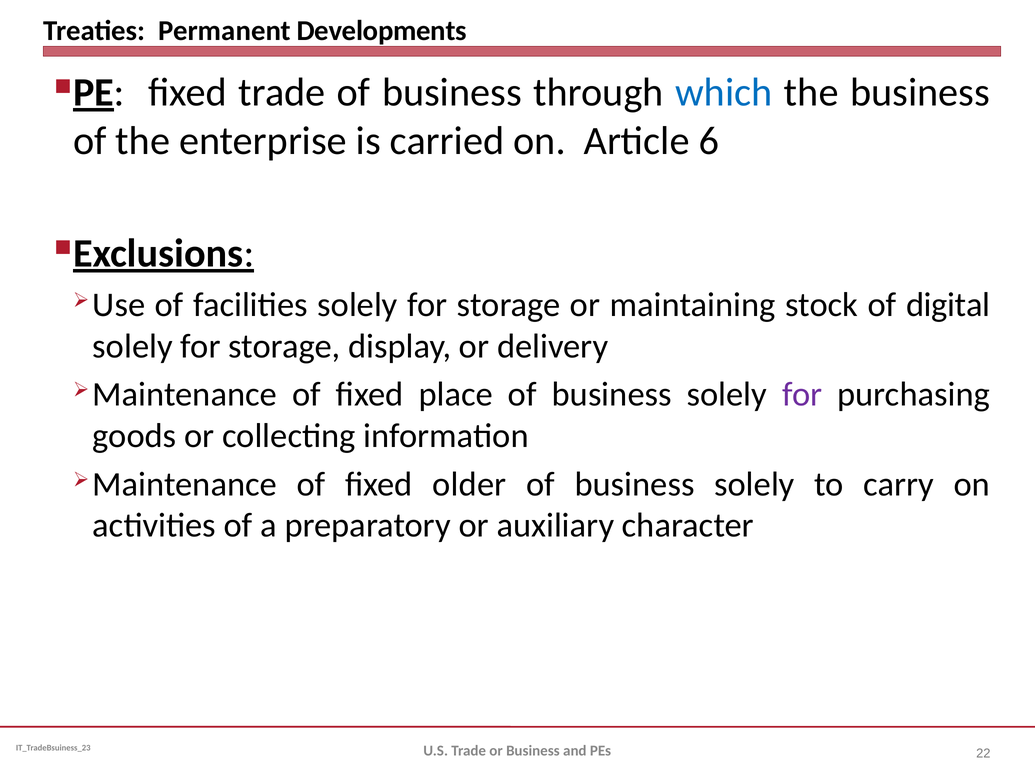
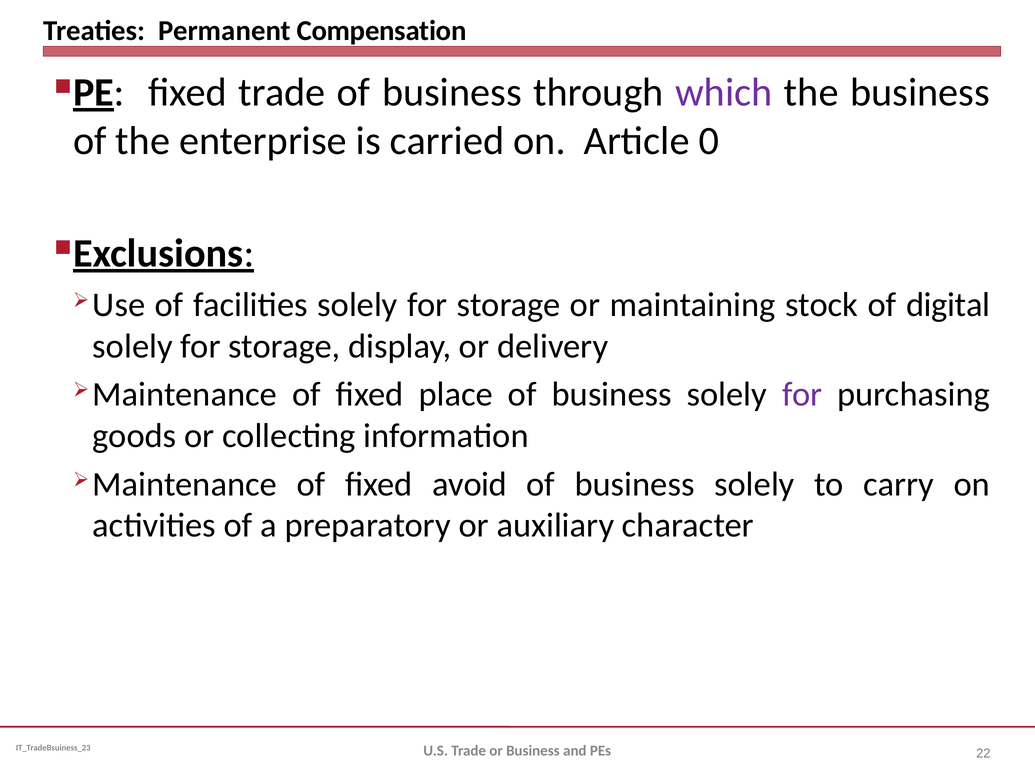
Developments: Developments -> Compensation
which colour: blue -> purple
6: 6 -> 0
older: older -> avoid
